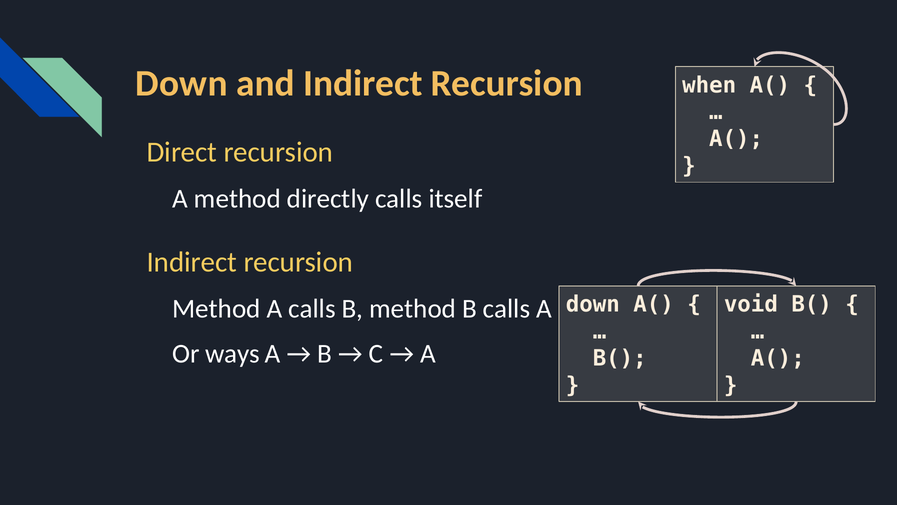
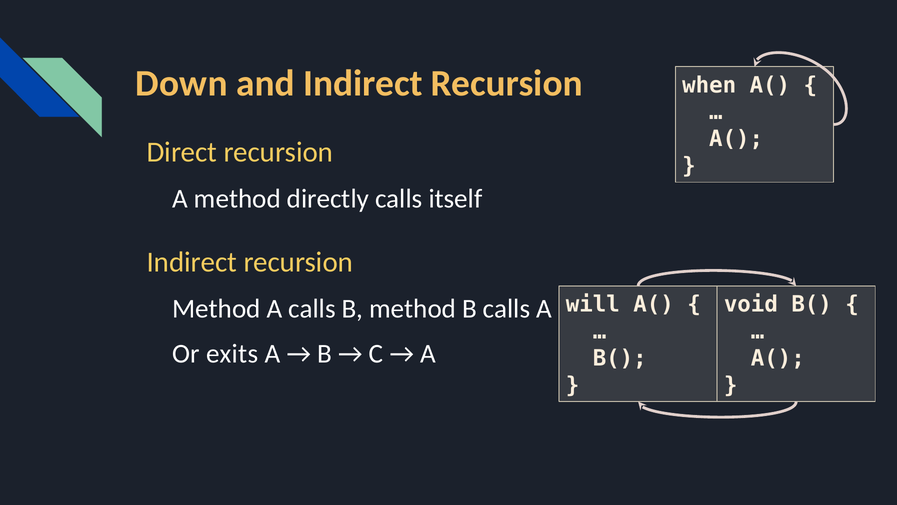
down at (593, 304): down -> will
ways: ways -> exits
